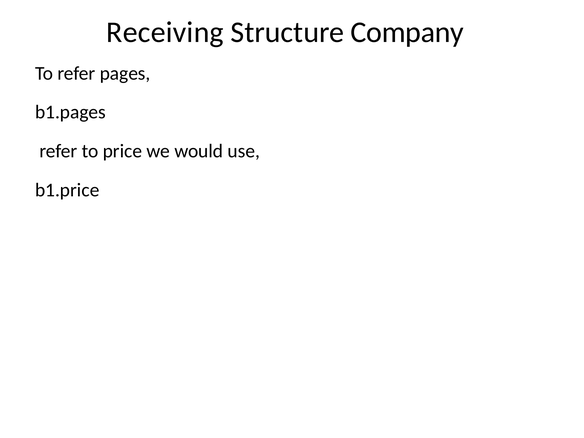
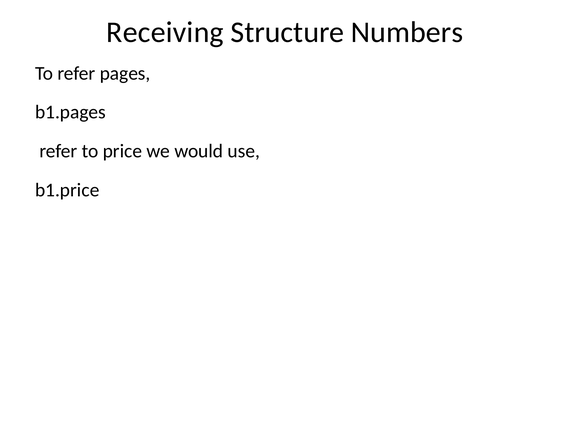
Company: Company -> Numbers
